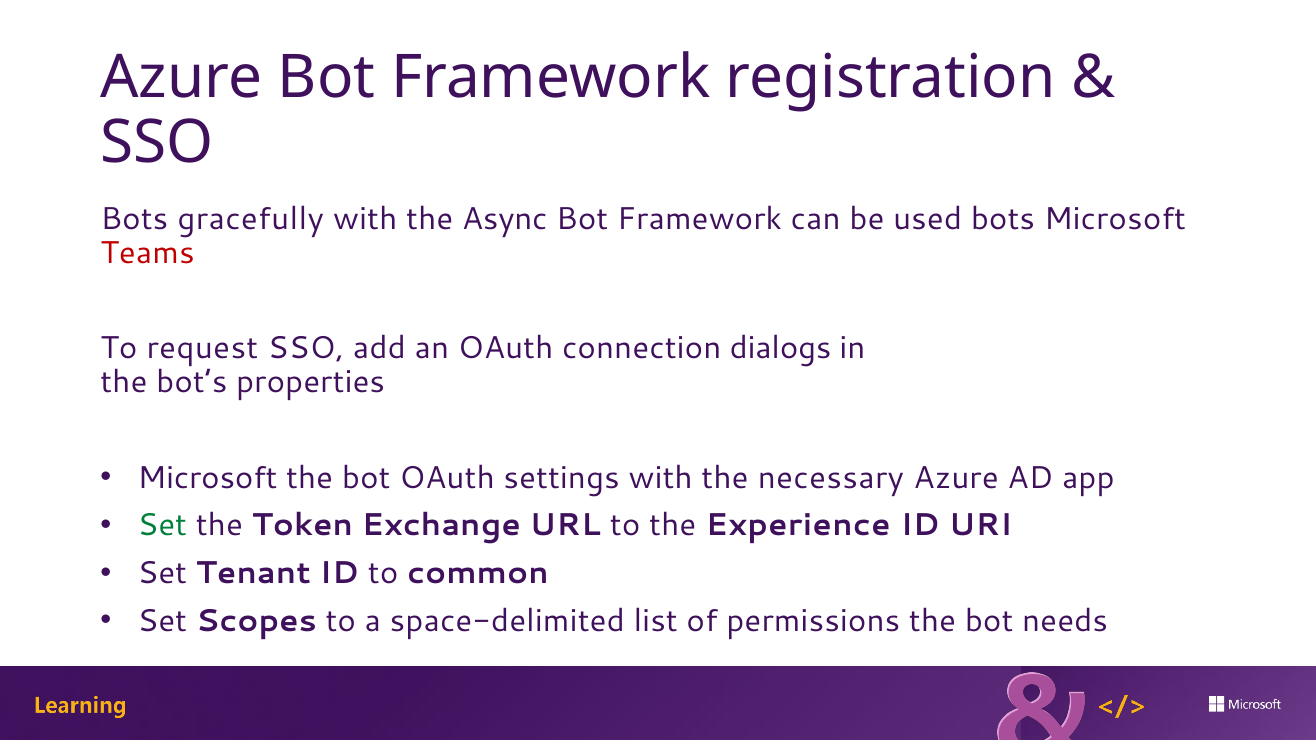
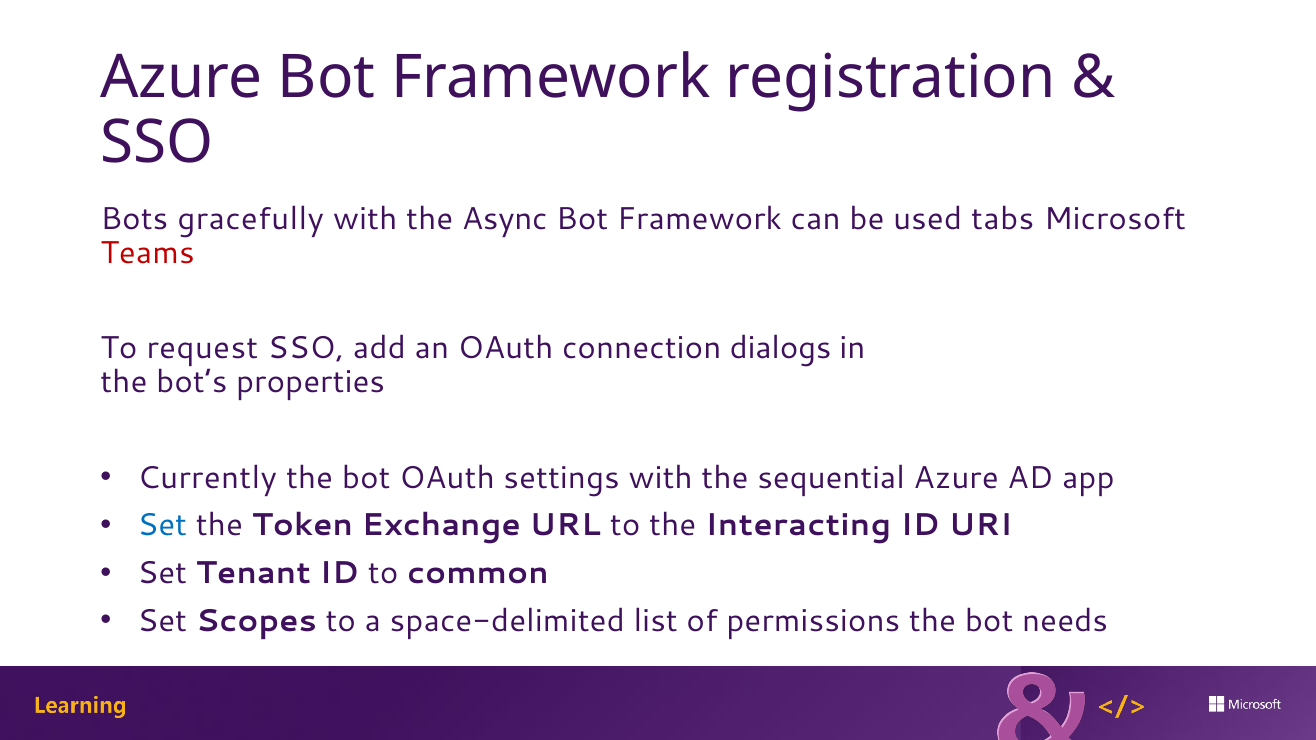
used bots: bots -> tabs
Microsoft at (207, 478): Microsoft -> Currently
necessary: necessary -> sequential
Set at (162, 526) colour: green -> blue
Experience: Experience -> Interacting
